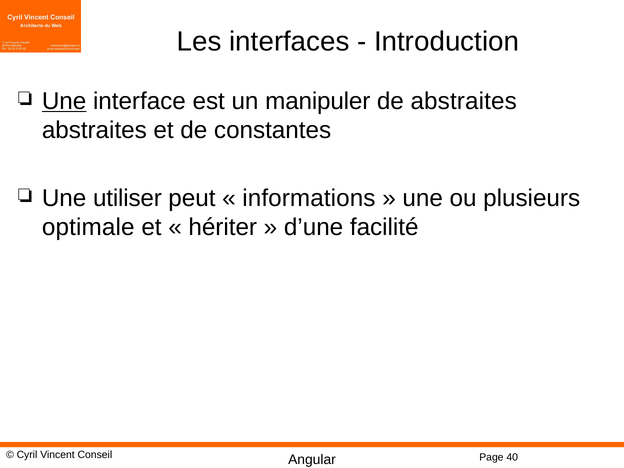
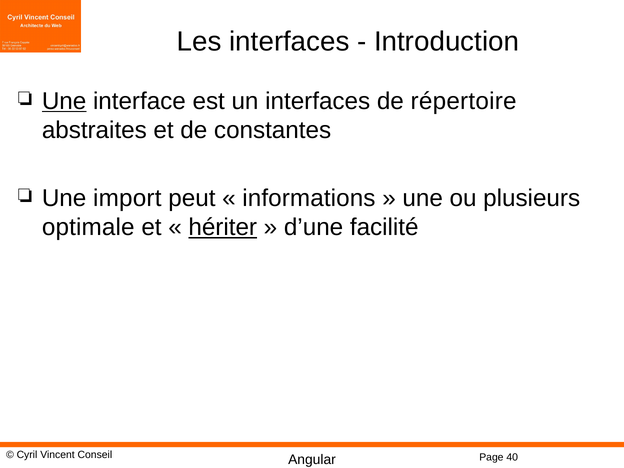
un manipuler: manipuler -> interfaces
de abstraites: abstraites -> répertoire
utiliser: utiliser -> import
hériter underline: none -> present
